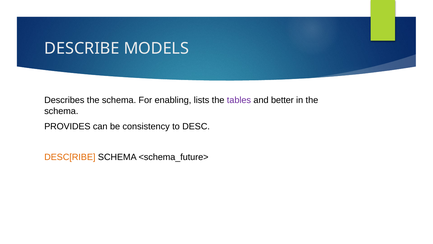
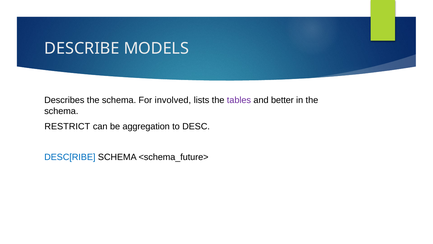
enabling: enabling -> involved
PROVIDES: PROVIDES -> RESTRICT
consistency: consistency -> aggregation
DESC[RIBE colour: orange -> blue
